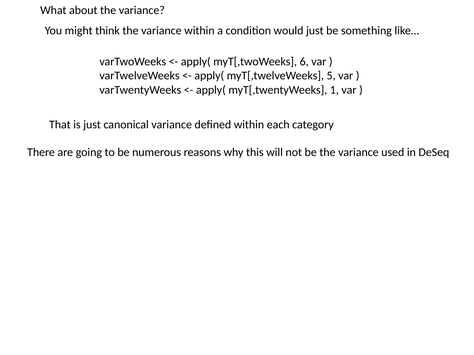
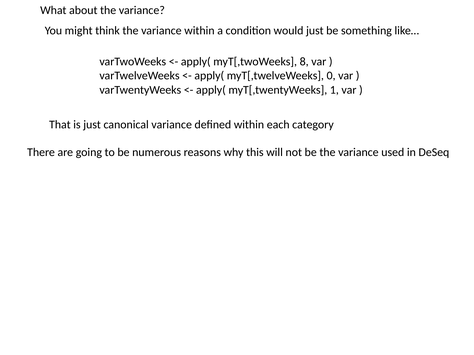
6: 6 -> 8
5: 5 -> 0
